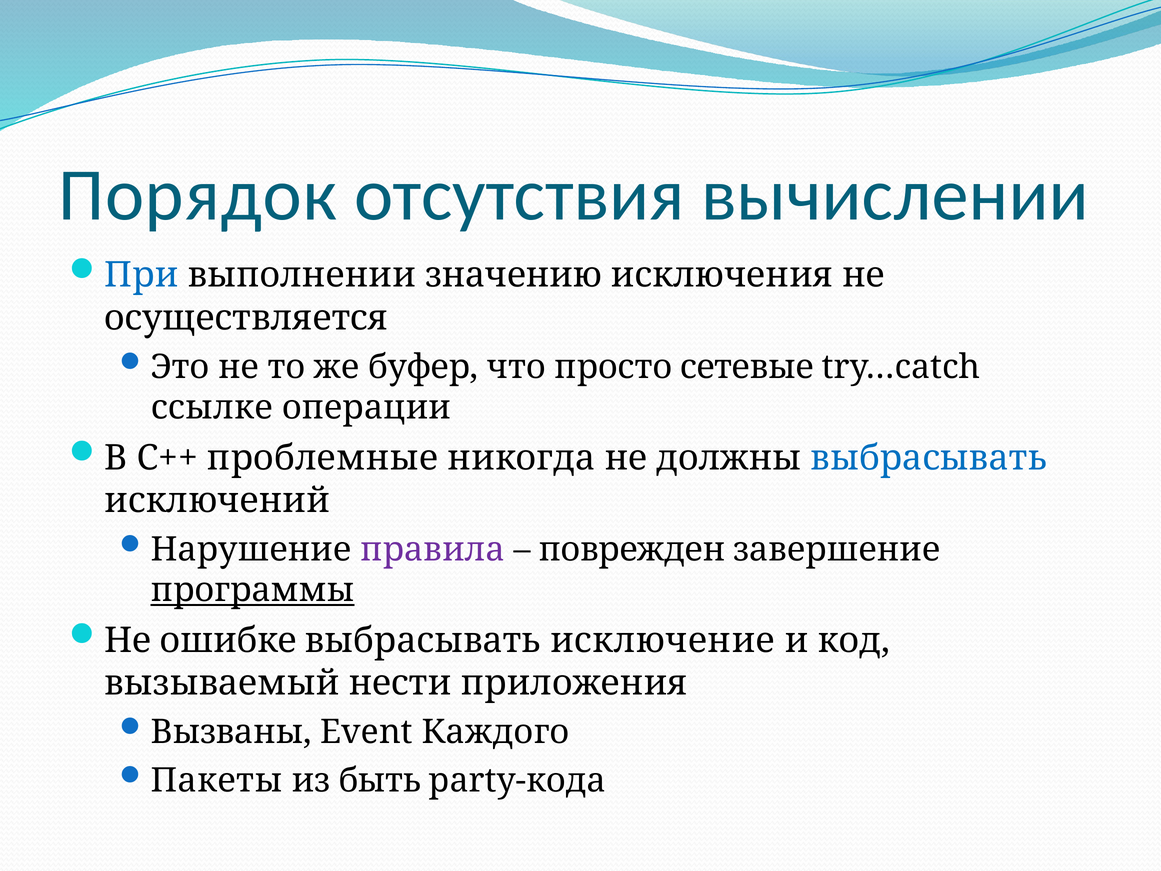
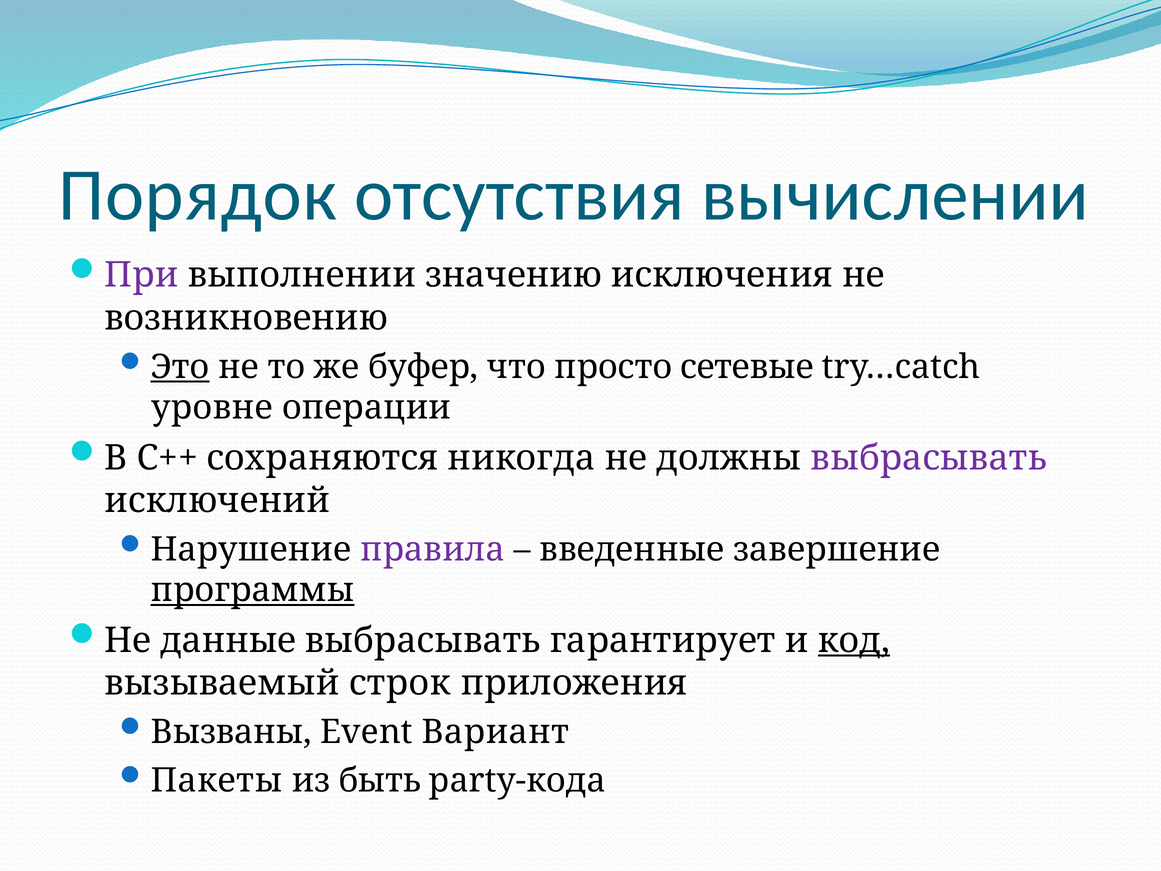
При colour: blue -> purple
осуществляется: осуществляется -> возникновению
Это underline: none -> present
ссылке: ссылке -> уровне
проблемные: проблемные -> сохраняются
выбрасывать at (929, 458) colour: blue -> purple
поврежден: поврежден -> введенные
ошибке: ошибке -> данные
исключение: исключение -> гарантирует
код underline: none -> present
нести: нести -> строк
Каждого: Каждого -> Вариант
